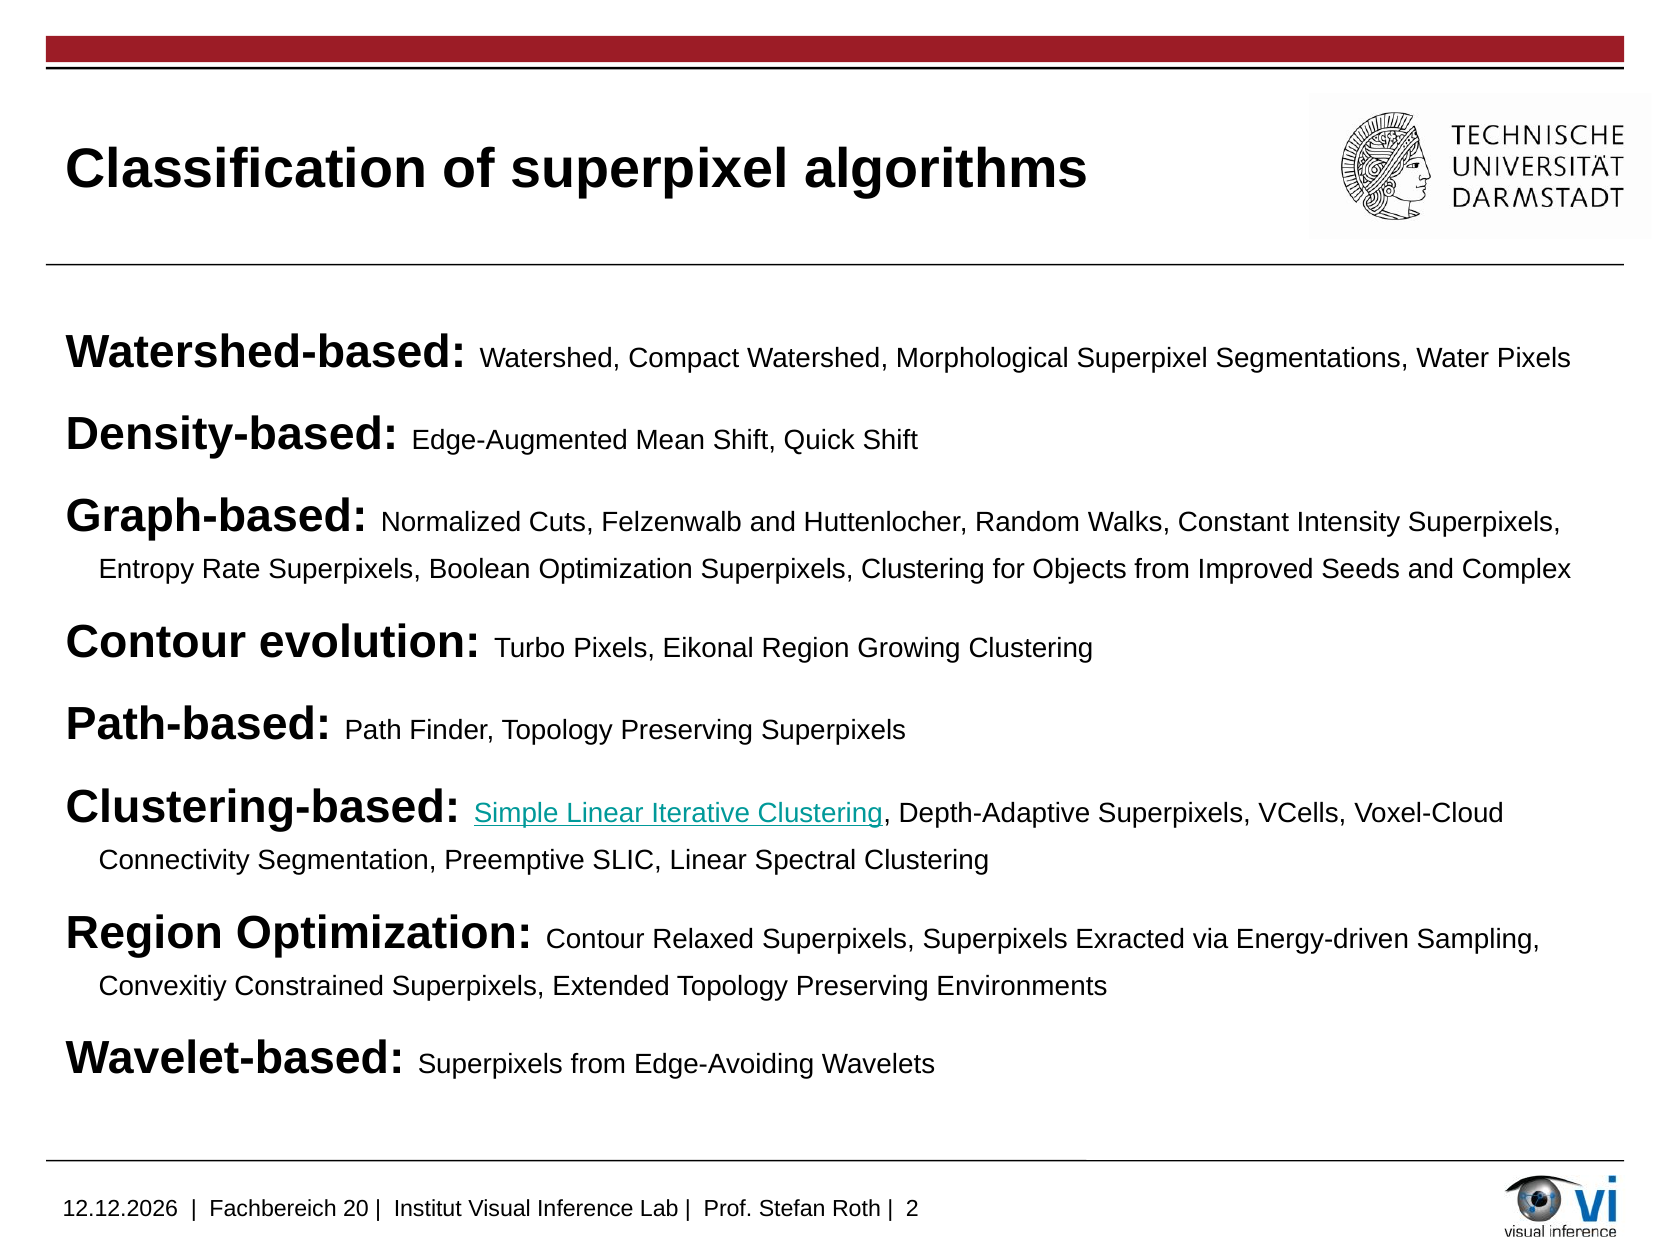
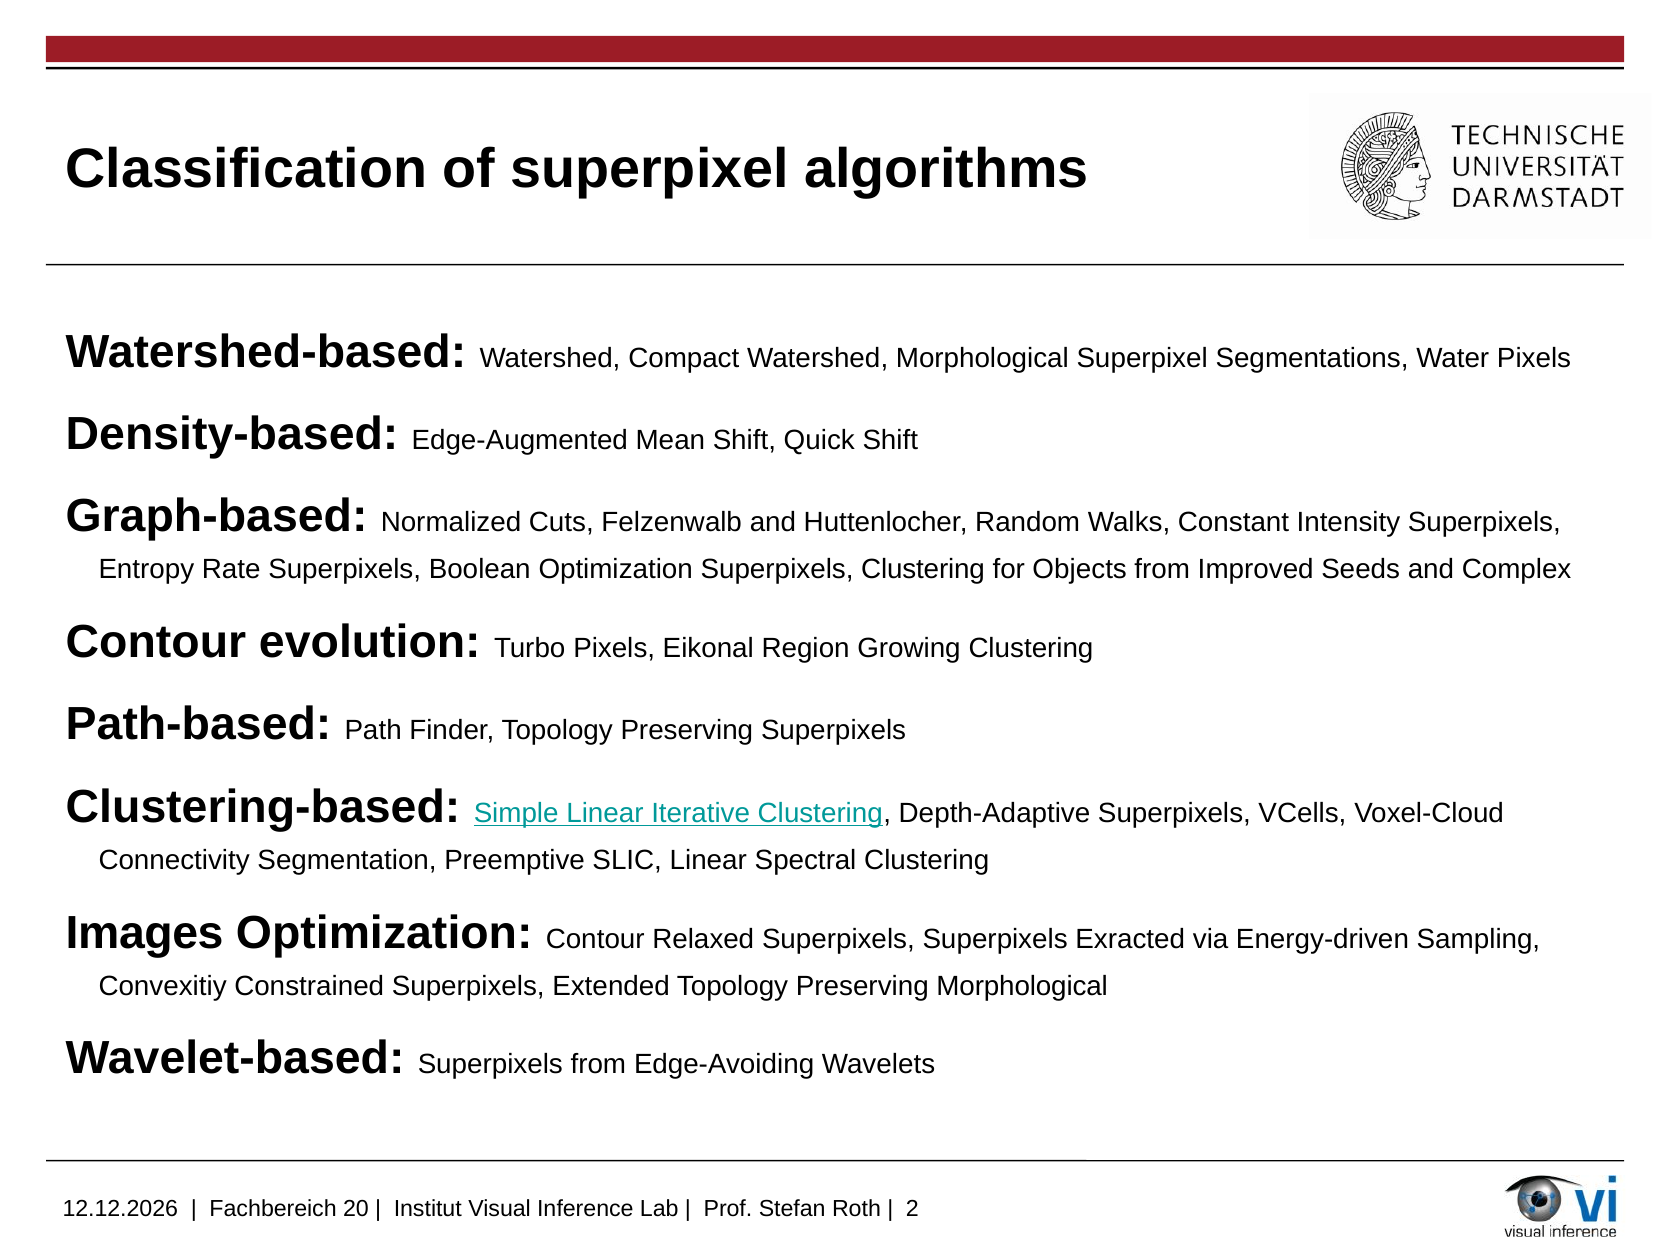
Region at (144, 933): Region -> Images
Preserving Environments: Environments -> Morphological
